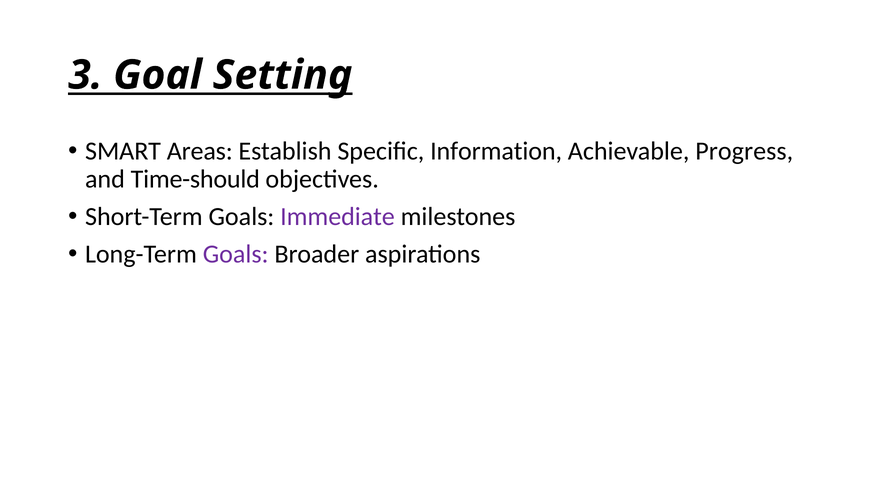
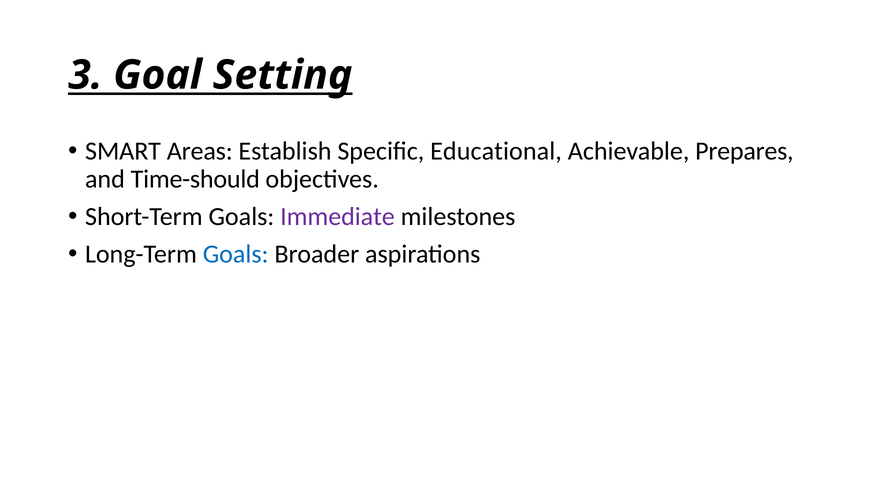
Information: Information -> Educational
Progress: Progress -> Prepares
Goals at (236, 255) colour: purple -> blue
